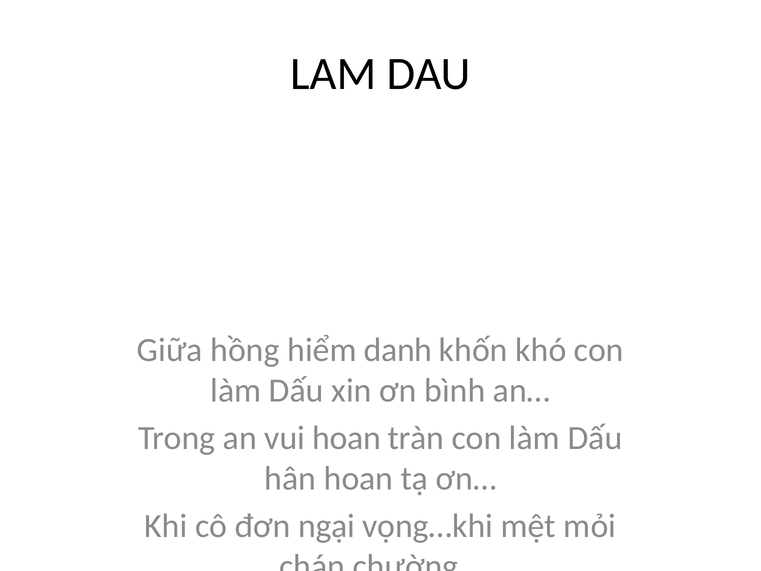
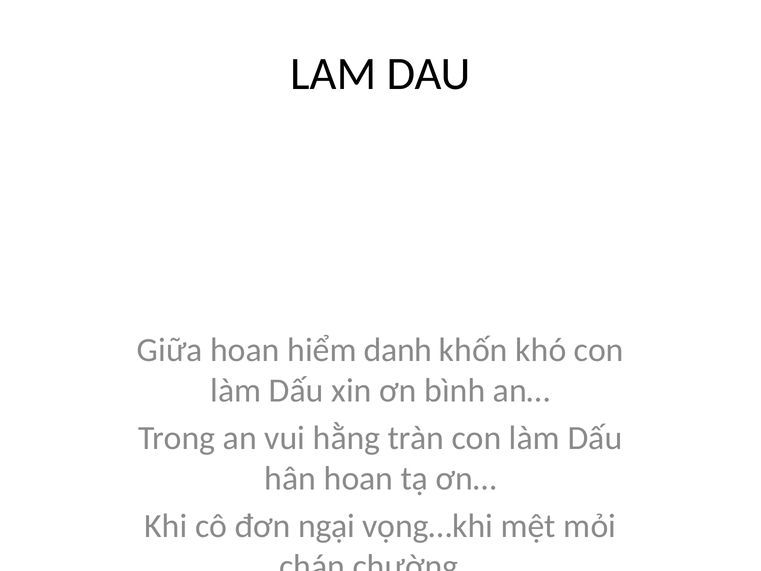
Giữa hồng: hồng -> hoan
vui hoan: hoan -> hằng
